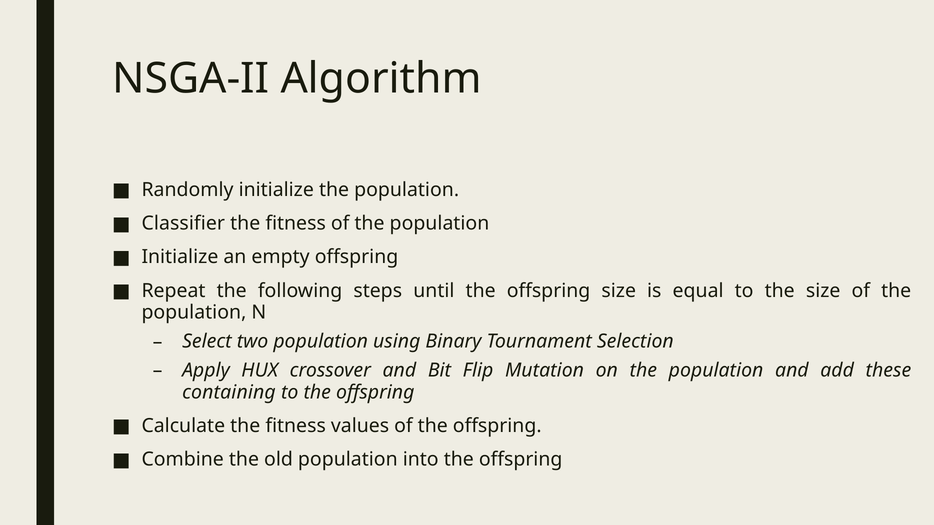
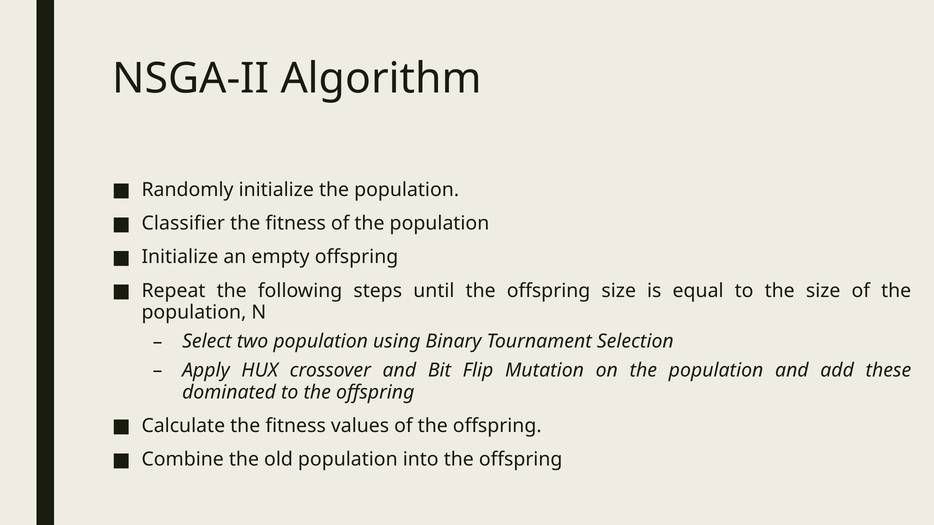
containing: containing -> dominated
